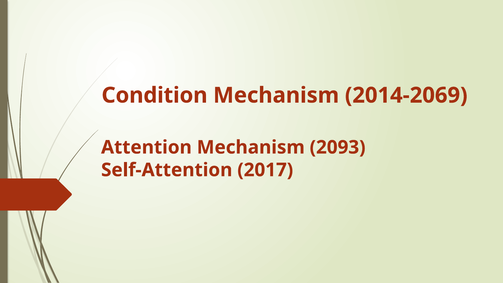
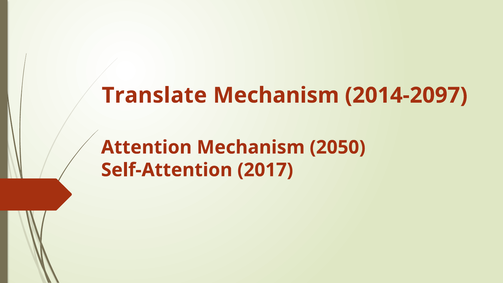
Condition: Condition -> Translate
2014-2069: 2014-2069 -> 2014-2097
2093: 2093 -> 2050
